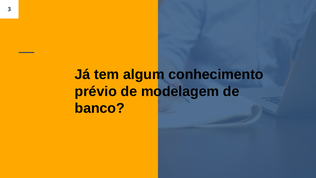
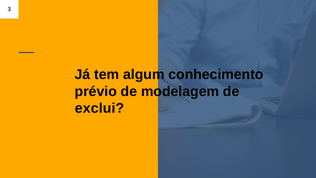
banco: banco -> exclui
